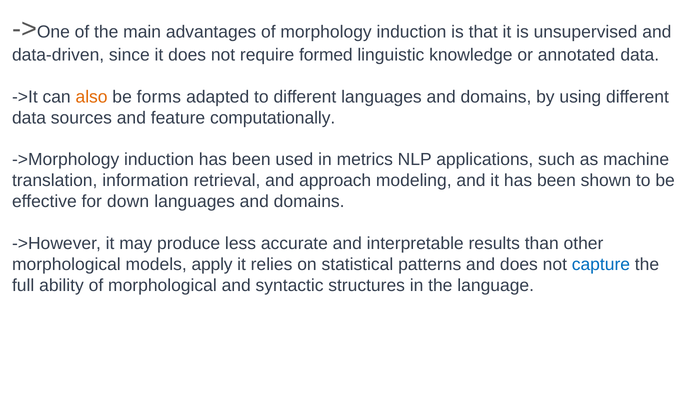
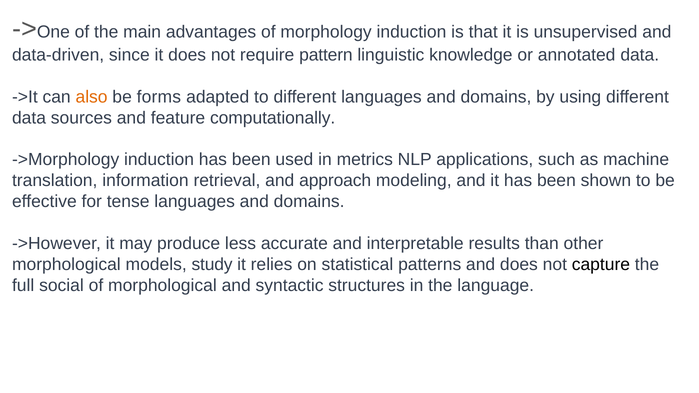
formed: formed -> pattern
down: down -> tense
apply: apply -> study
capture colour: blue -> black
ability: ability -> social
